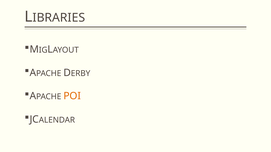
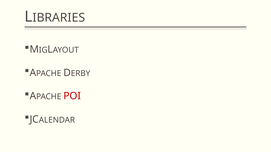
POI colour: orange -> red
